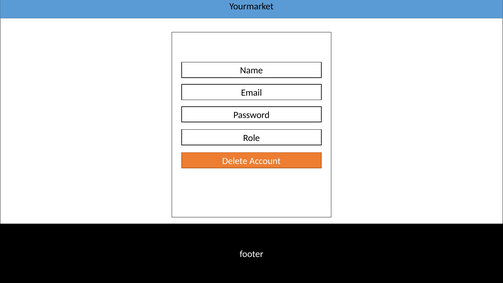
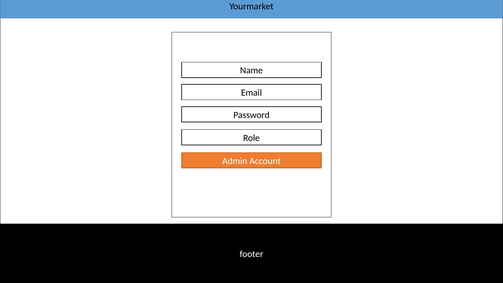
Delete: Delete -> Admin
